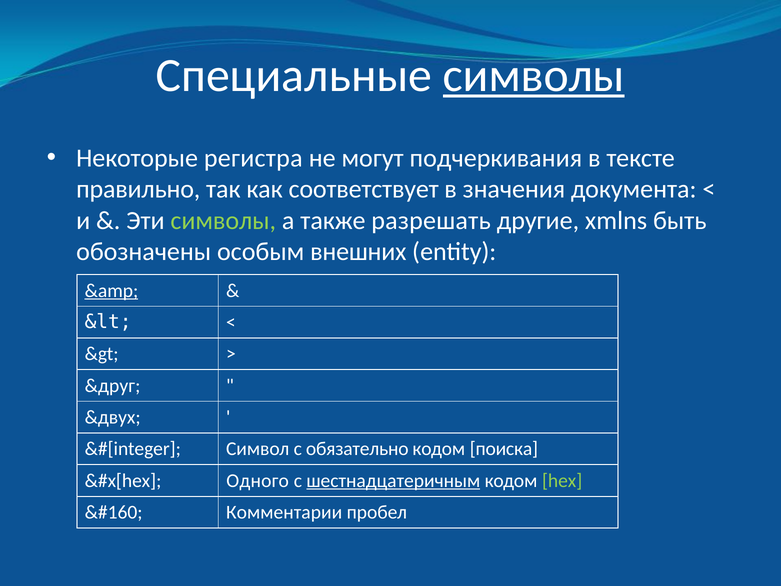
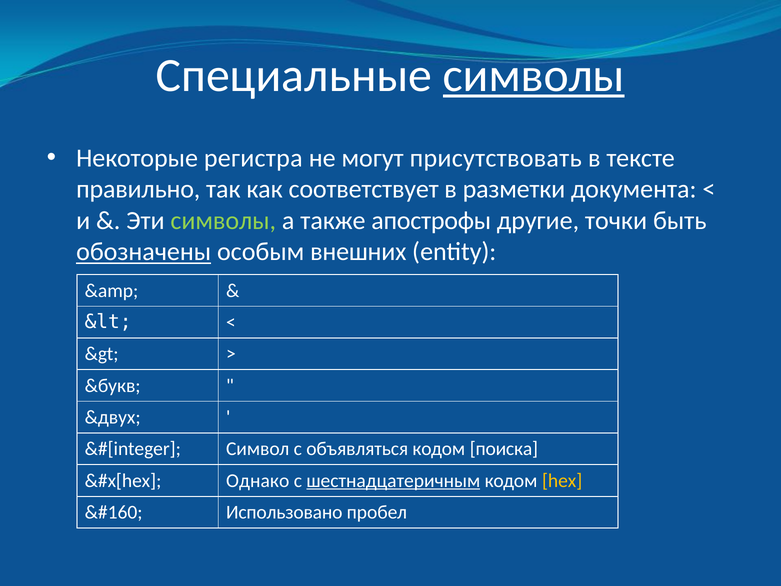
подчеркивания: подчеркивания -> присутствовать
значения: значения -> разметки
разрешать: разрешать -> апострофы
xmlns: xmlns -> точки
обозначены underline: none -> present
&amp underline: present -> none
&друг: &друг -> &букв
обязательно: обязательно -> объявляться
Одного: Одного -> Однако
hex colour: light green -> yellow
Комментарии: Комментарии -> Использовано
